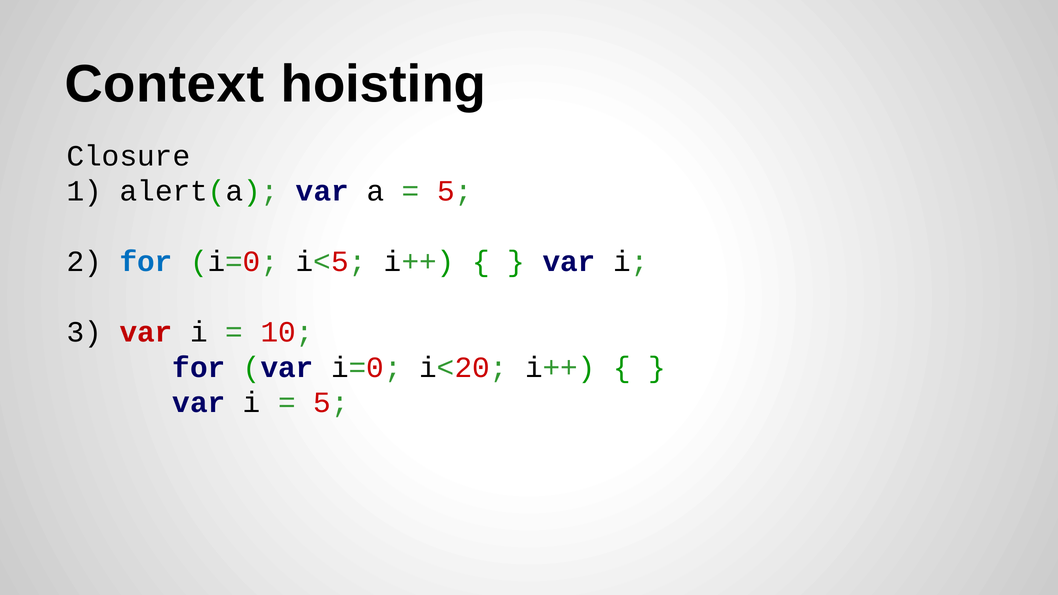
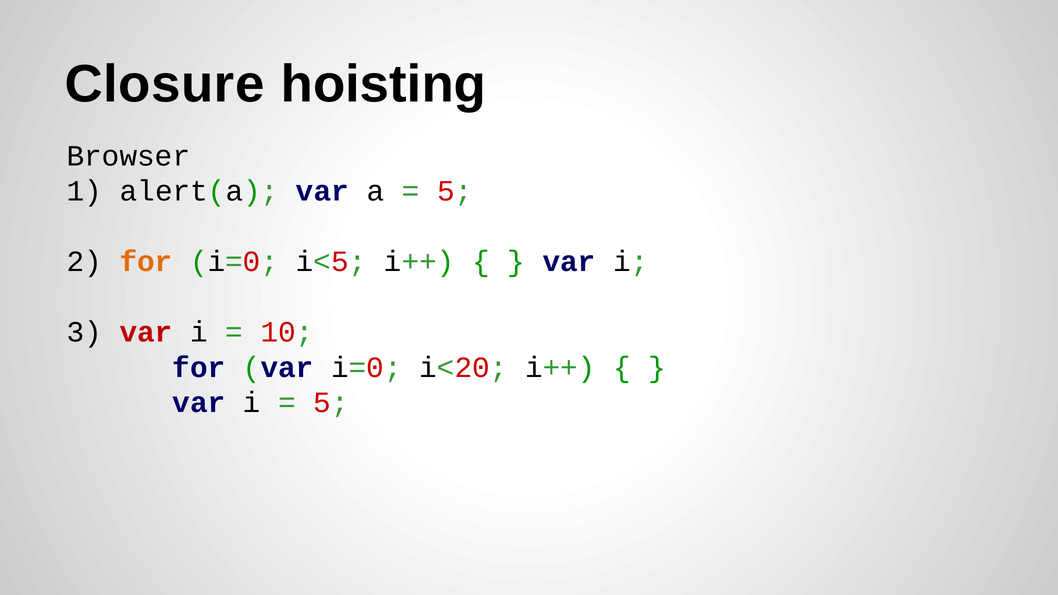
Context: Context -> Closure
Closure: Closure -> Browser
for at (146, 262) colour: blue -> orange
